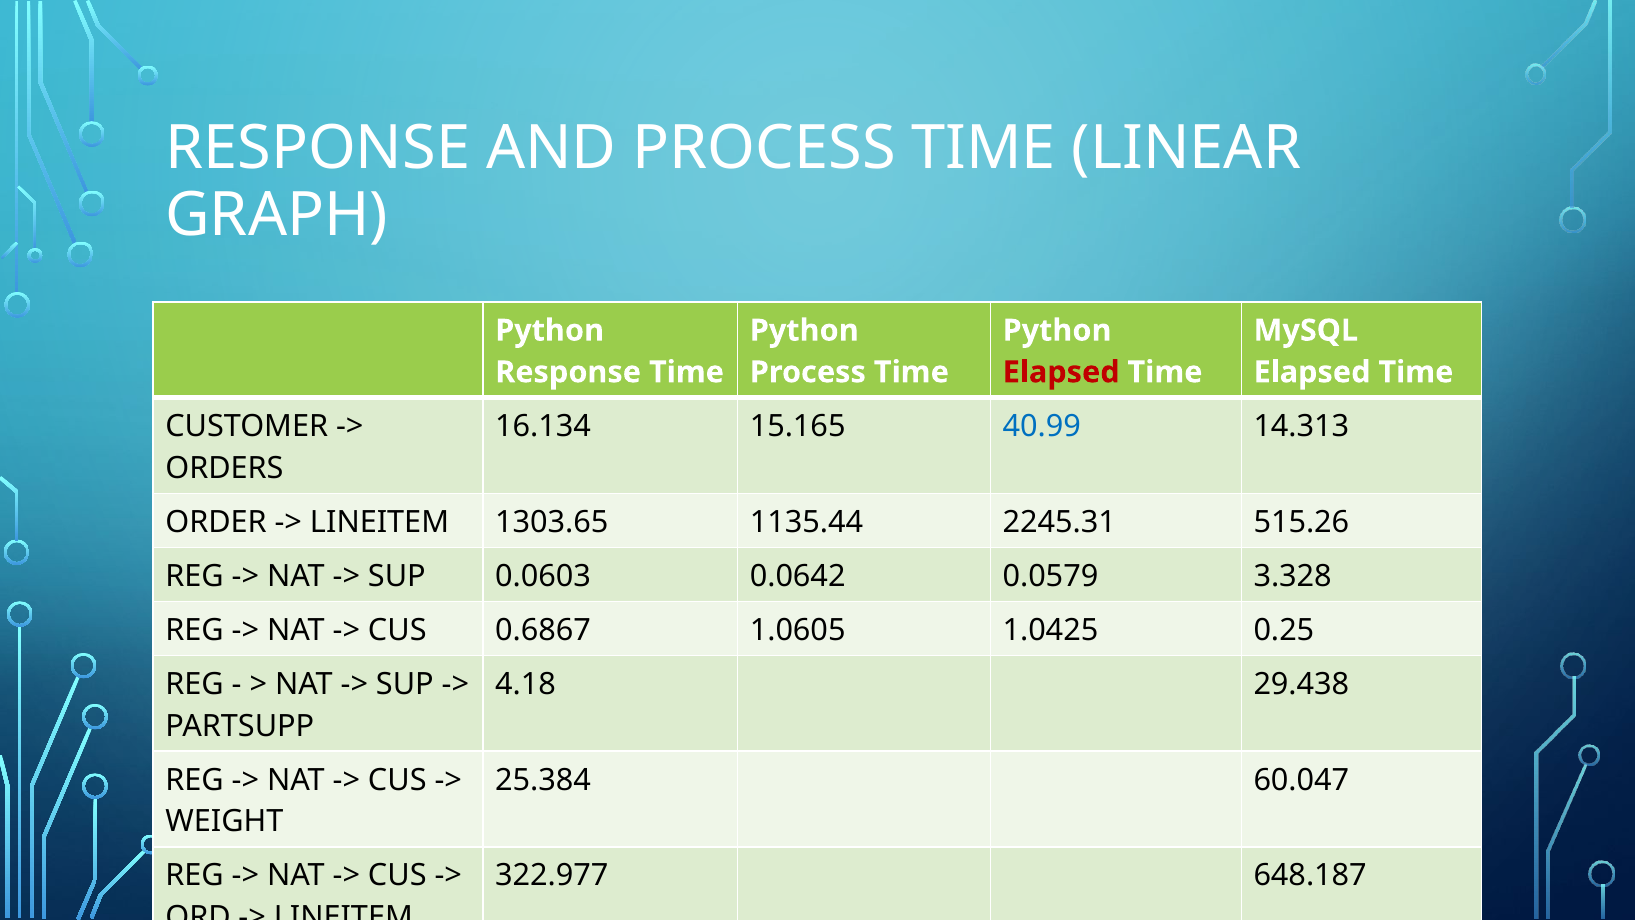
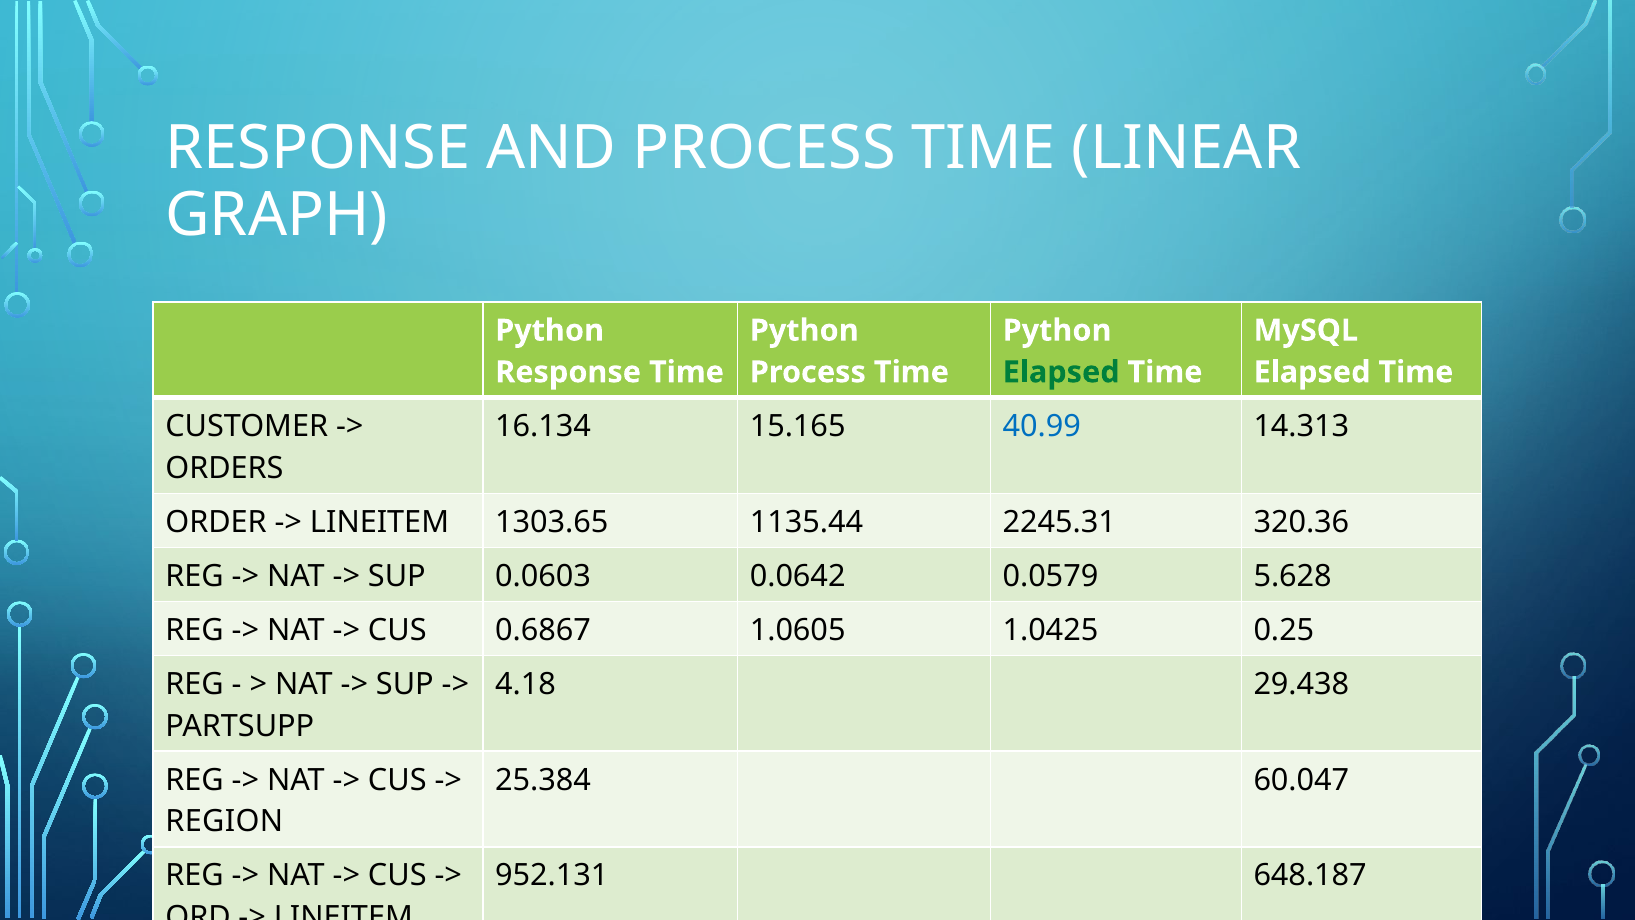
Elapsed at (1061, 372) colour: red -> green
515.26: 515.26 -> 320.36
3.328: 3.328 -> 5.628
WEIGHT: WEIGHT -> REGION
322.977: 322.977 -> 952.131
